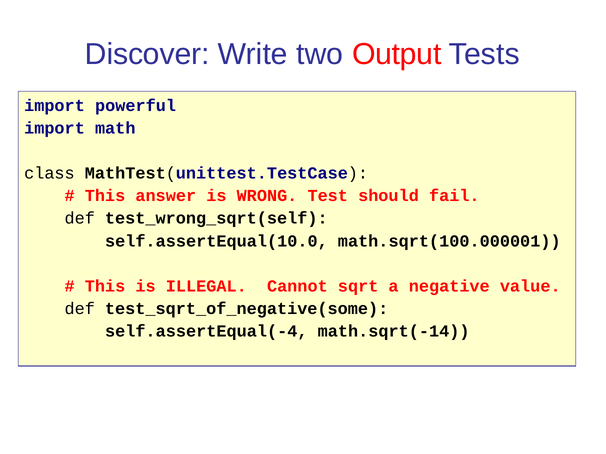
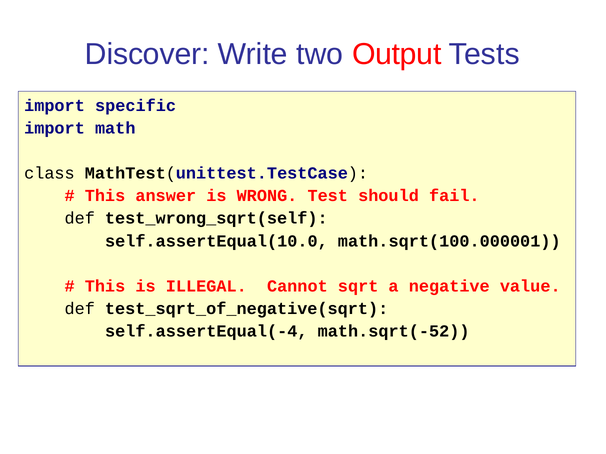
powerful: powerful -> specific
test_sqrt_of_negative(some: test_sqrt_of_negative(some -> test_sqrt_of_negative(sqrt
math.sqrt(-14: math.sqrt(-14 -> math.sqrt(-52
